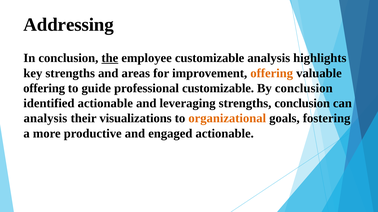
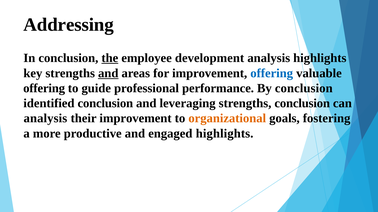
employee customizable: customizable -> development
and at (108, 73) underline: none -> present
offering at (272, 73) colour: orange -> blue
professional customizable: customizable -> performance
identified actionable: actionable -> conclusion
their visualizations: visualizations -> improvement
engaged actionable: actionable -> highlights
